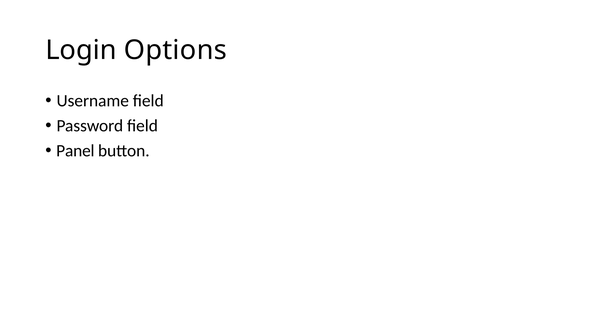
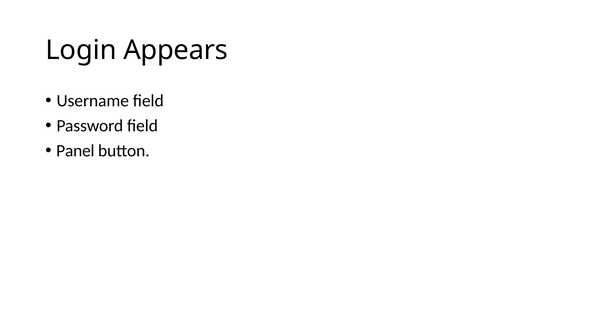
Options: Options -> Appears
